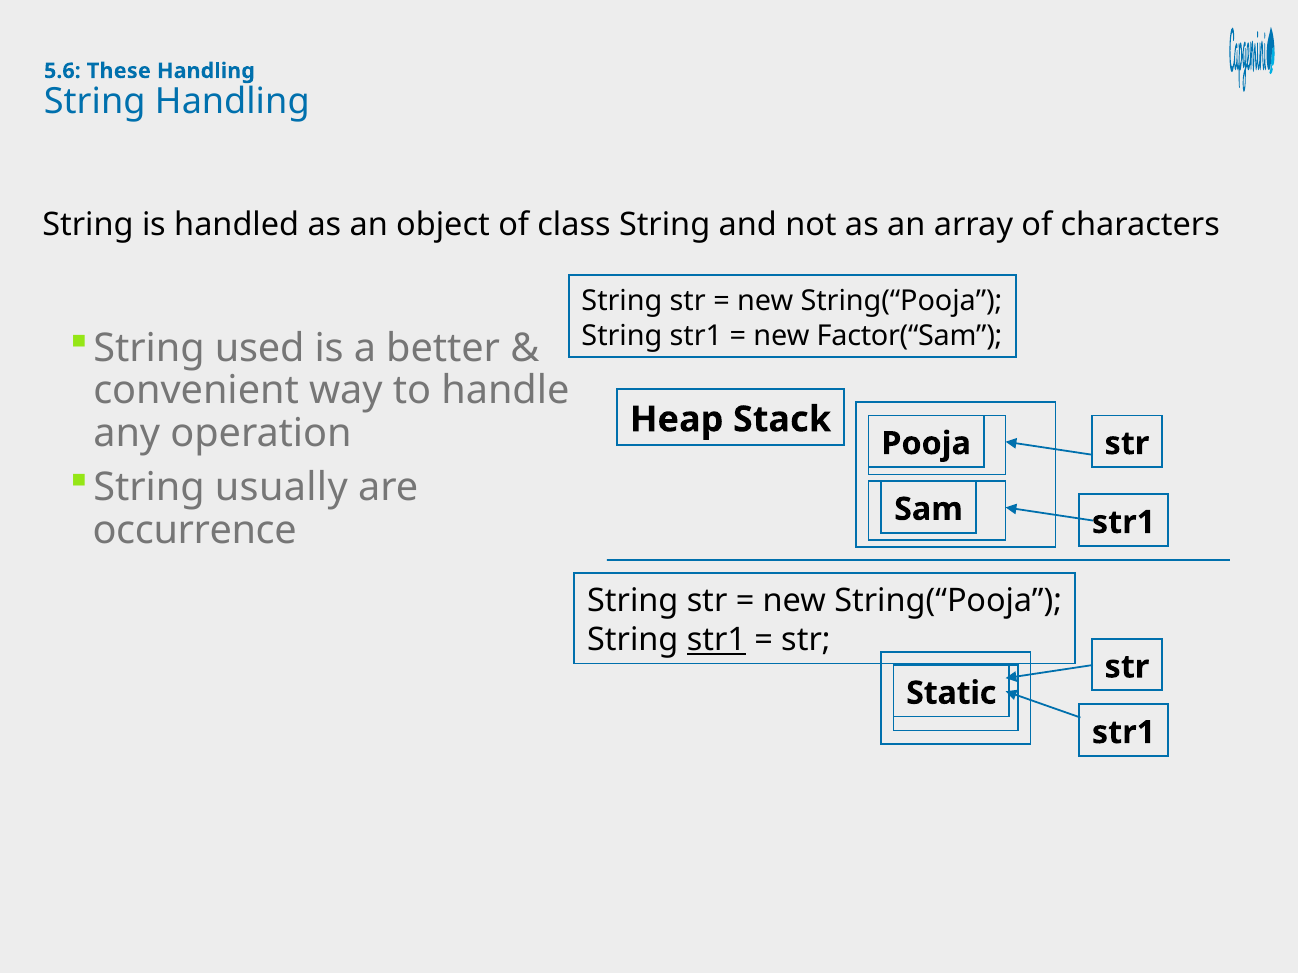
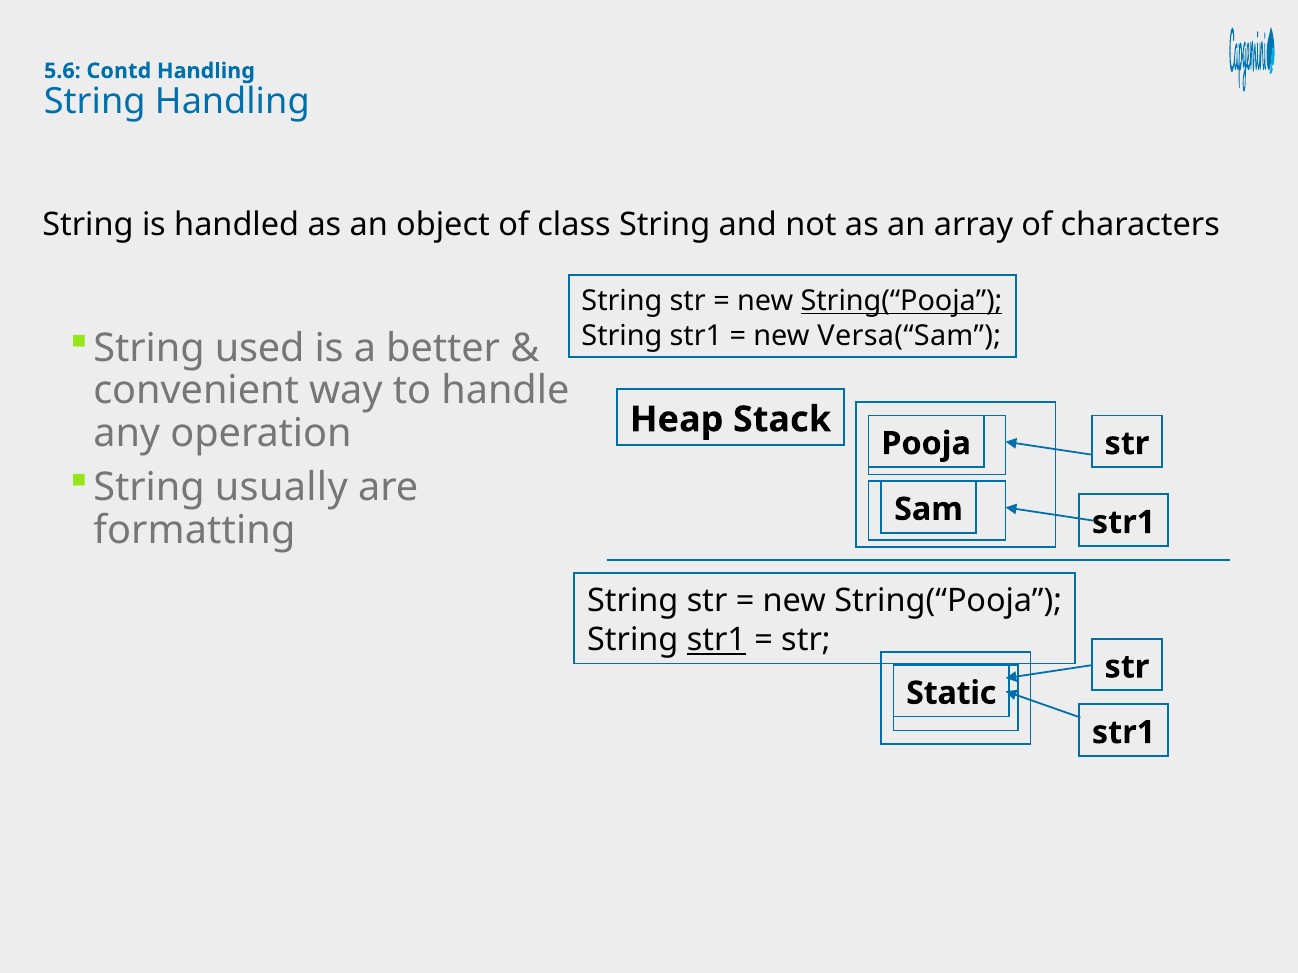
These: These -> Contd
String(“Pooja at (901, 301) underline: none -> present
Factor(“Sam: Factor(“Sam -> Versa(“Sam
occurrence: occurrence -> formatting
